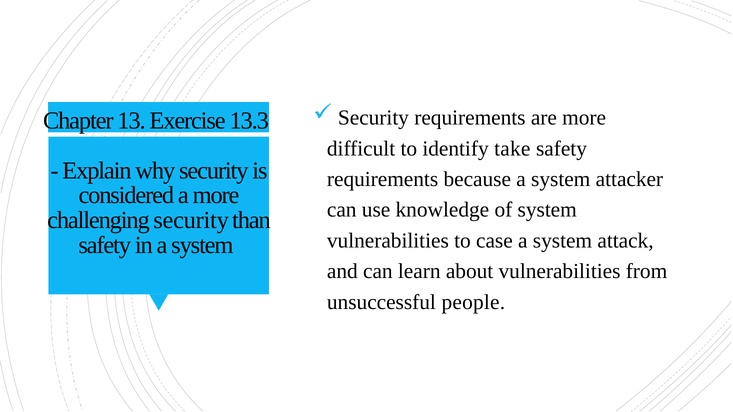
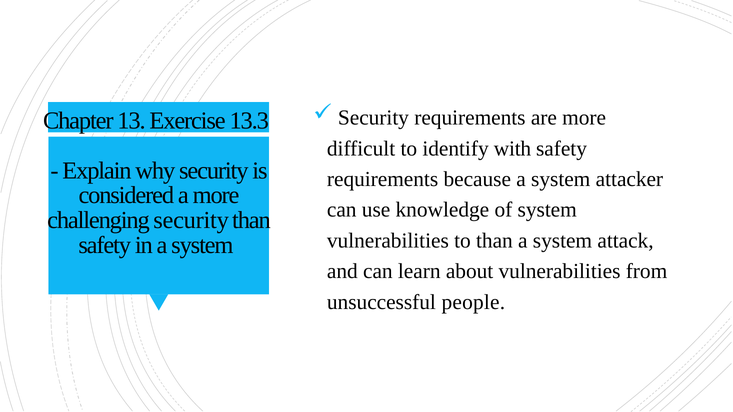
take: take -> with
to case: case -> than
